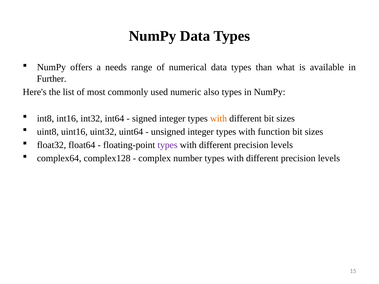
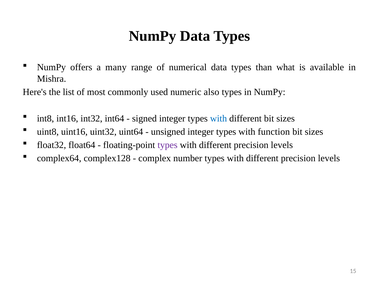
needs: needs -> many
Further: Further -> Mishra
with at (219, 119) colour: orange -> blue
